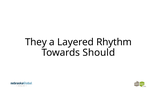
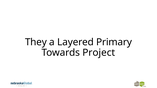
Rhythm: Rhythm -> Primary
Should: Should -> Project
